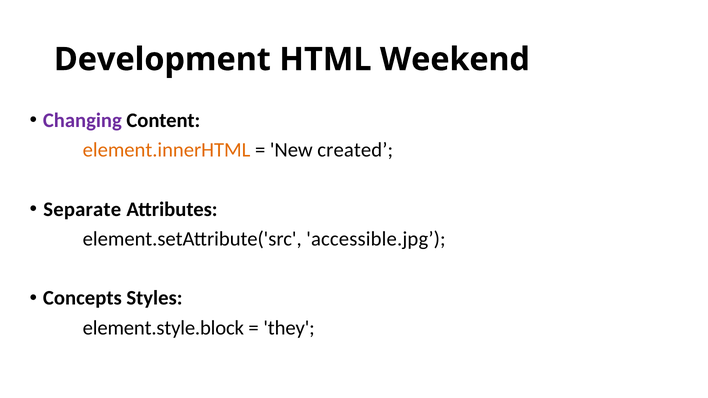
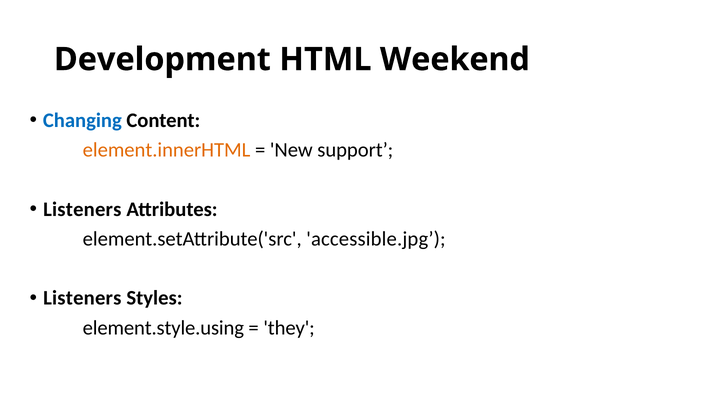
Changing colour: purple -> blue
created: created -> support
Separate at (82, 209): Separate -> Listeners
Concepts at (82, 298): Concepts -> Listeners
element.style.block: element.style.block -> element.style.using
